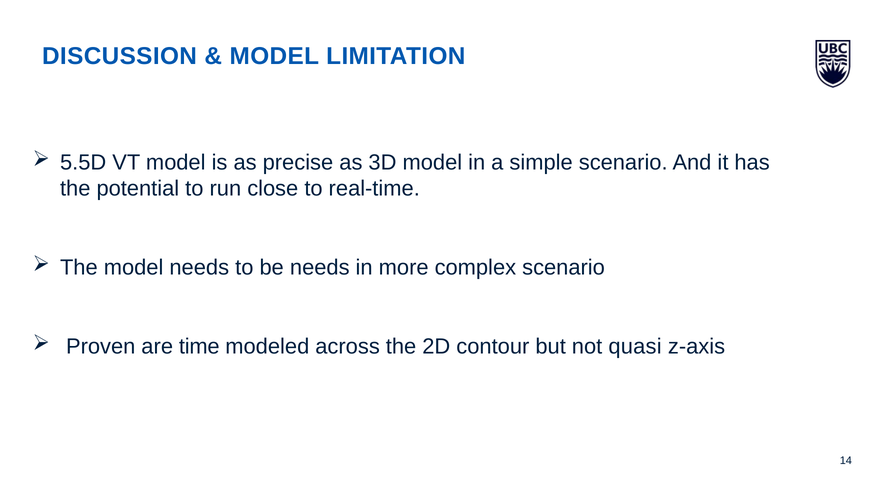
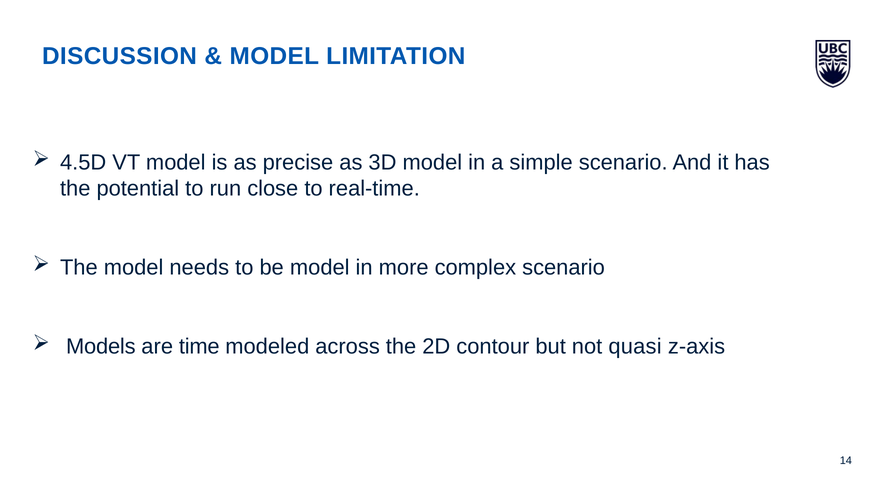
5.5D: 5.5D -> 4.5D
be needs: needs -> model
Proven: Proven -> Models
